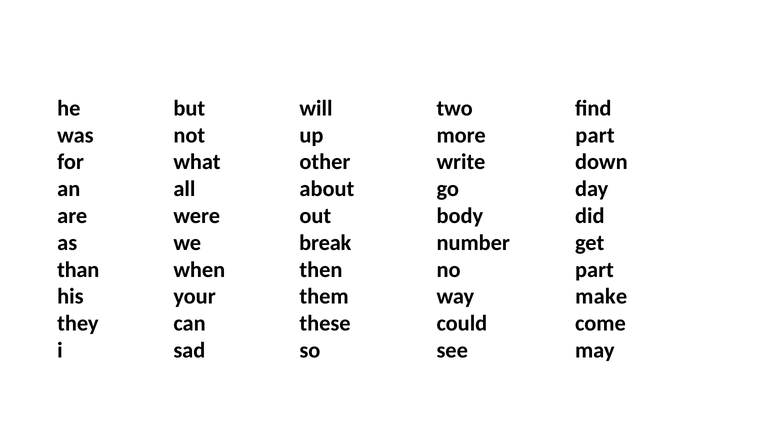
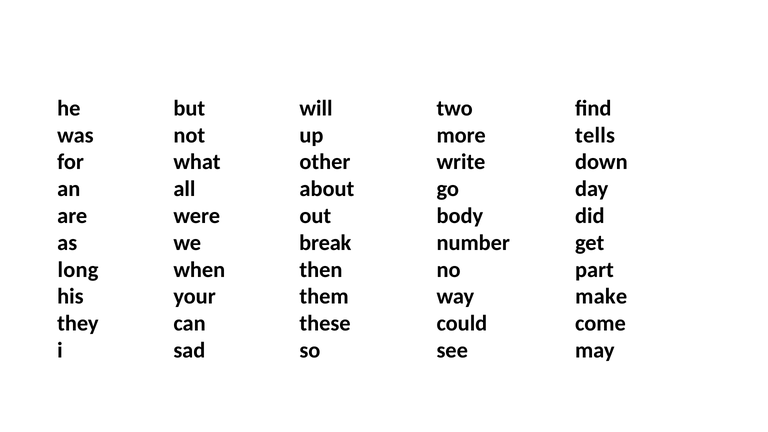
part at (595, 135): part -> tells
than: than -> long
